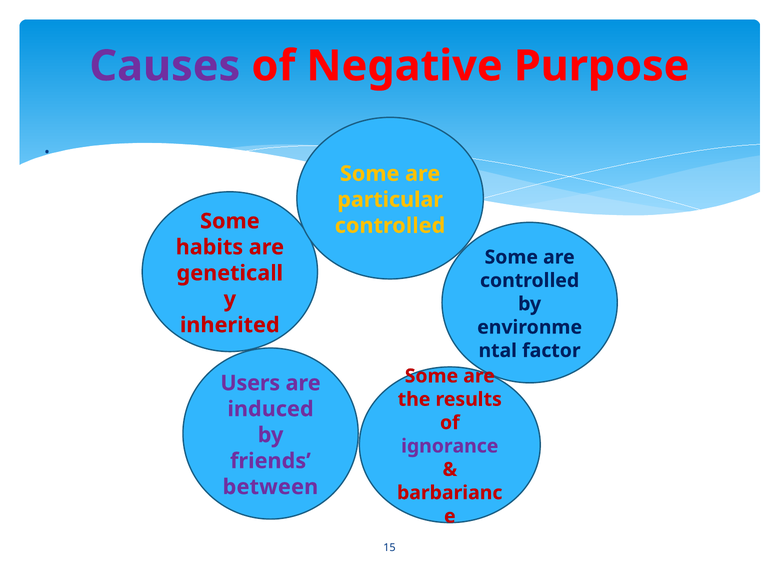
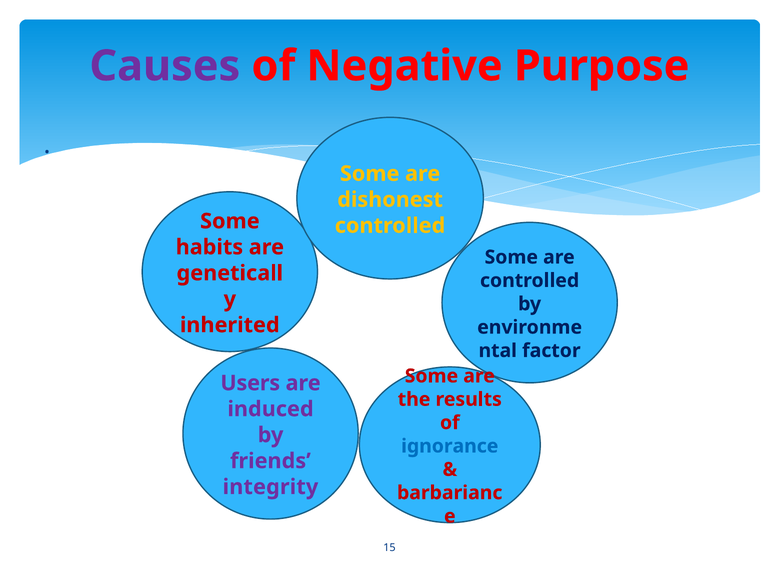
particular: particular -> dishonest
ignorance colour: purple -> blue
between: between -> integrity
